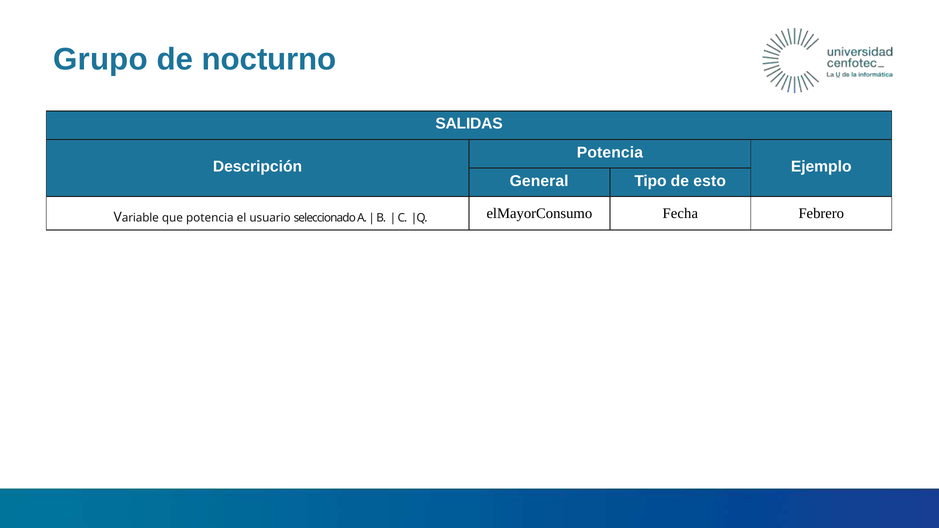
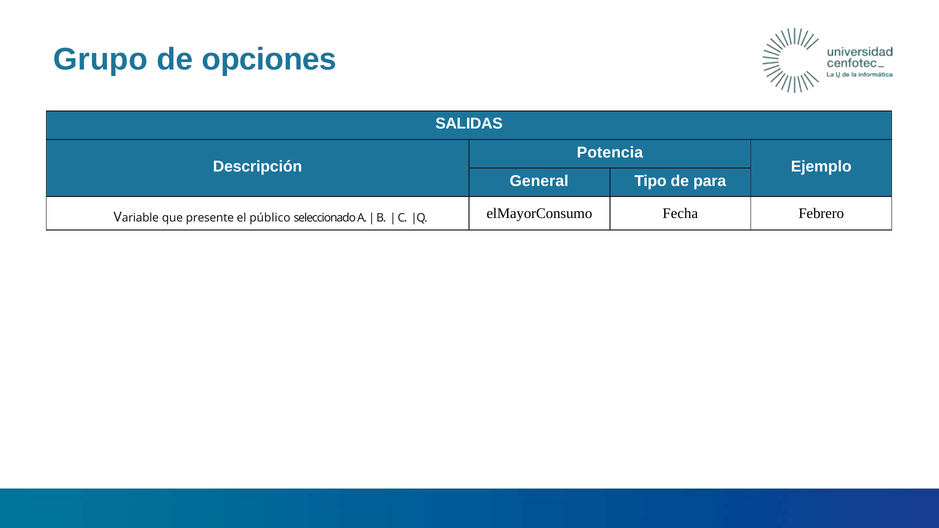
nocturno: nocturno -> opciones
esto: esto -> para
que potencia: potencia -> presente
usuario: usuario -> público
